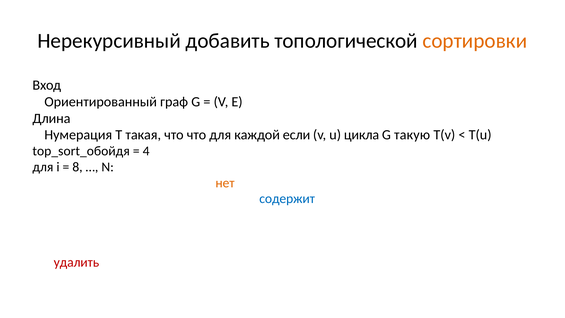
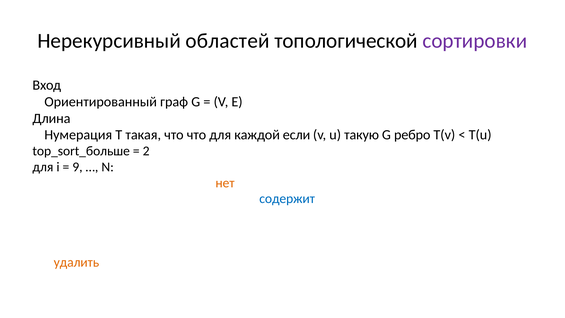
добавить: добавить -> областей
сортировки colour: orange -> purple
цикла: цикла -> такую
такую: такую -> ребро
top_sort_обойдя: top_sort_обойдя -> top_sort_больше
4: 4 -> 2
8: 8 -> 9
удалить at (76, 262) colour: red -> orange
